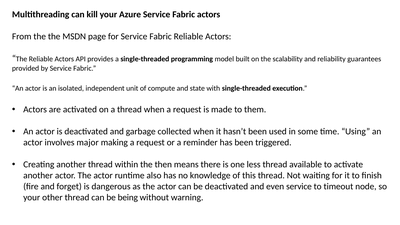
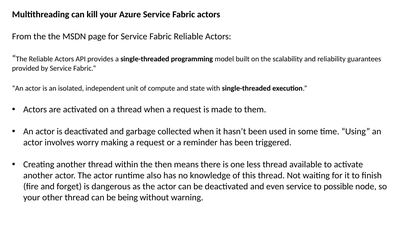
major: major -> worry
timeout: timeout -> possible
